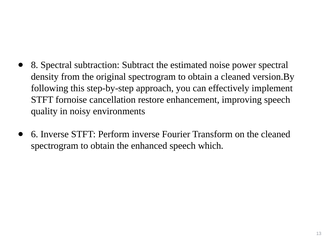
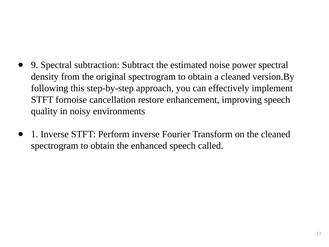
8: 8 -> 9
6: 6 -> 1
which: which -> called
